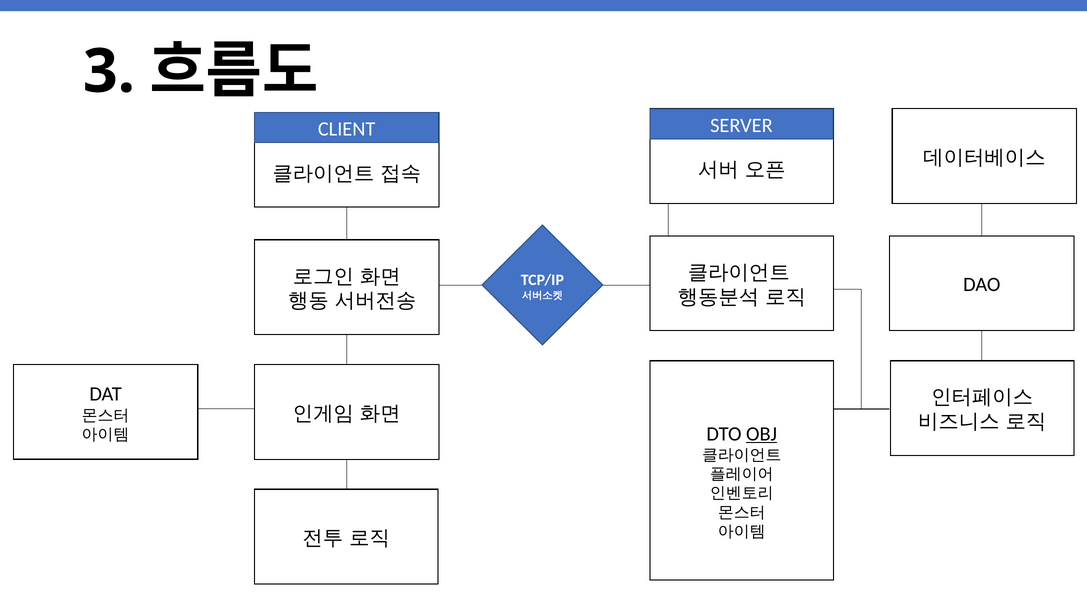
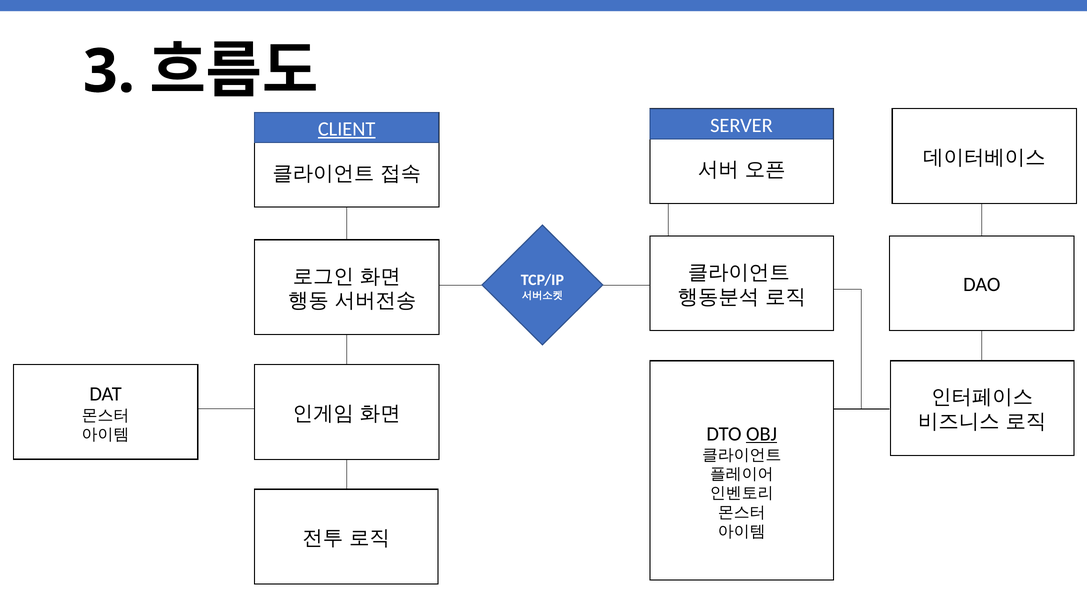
CLIENT underline: none -> present
